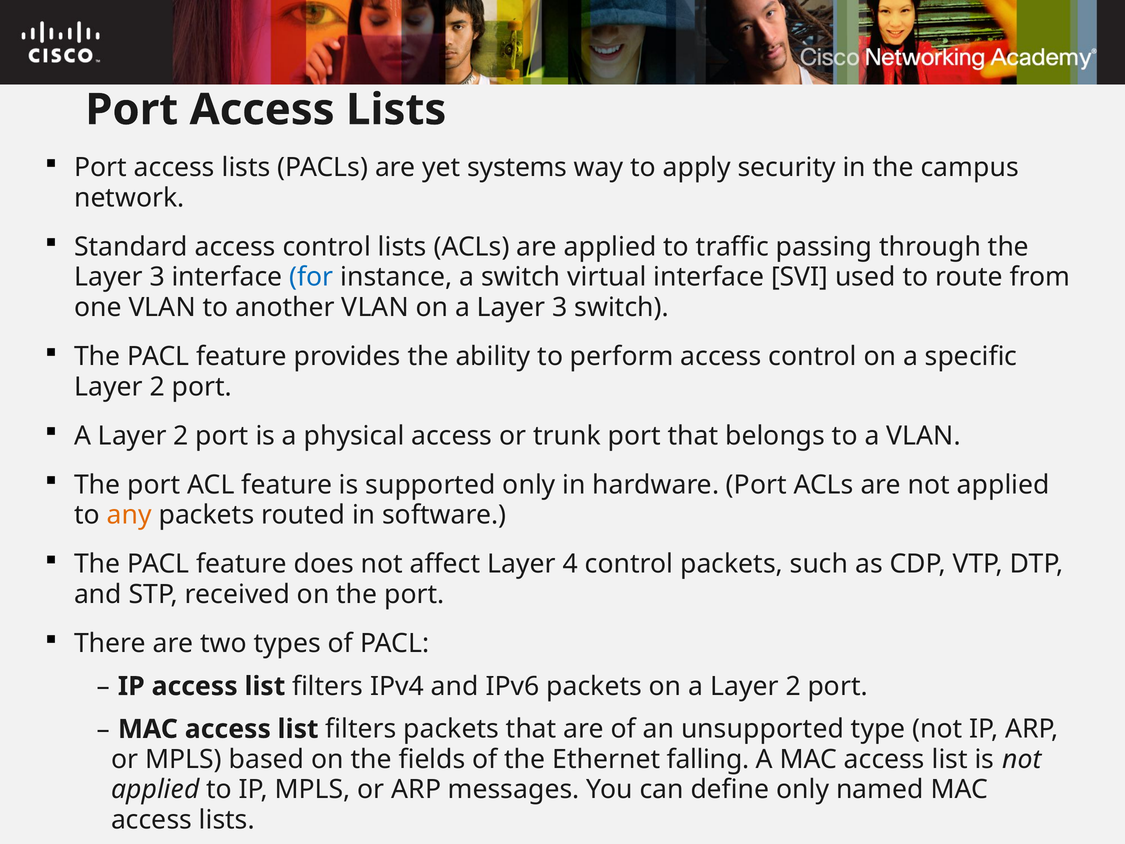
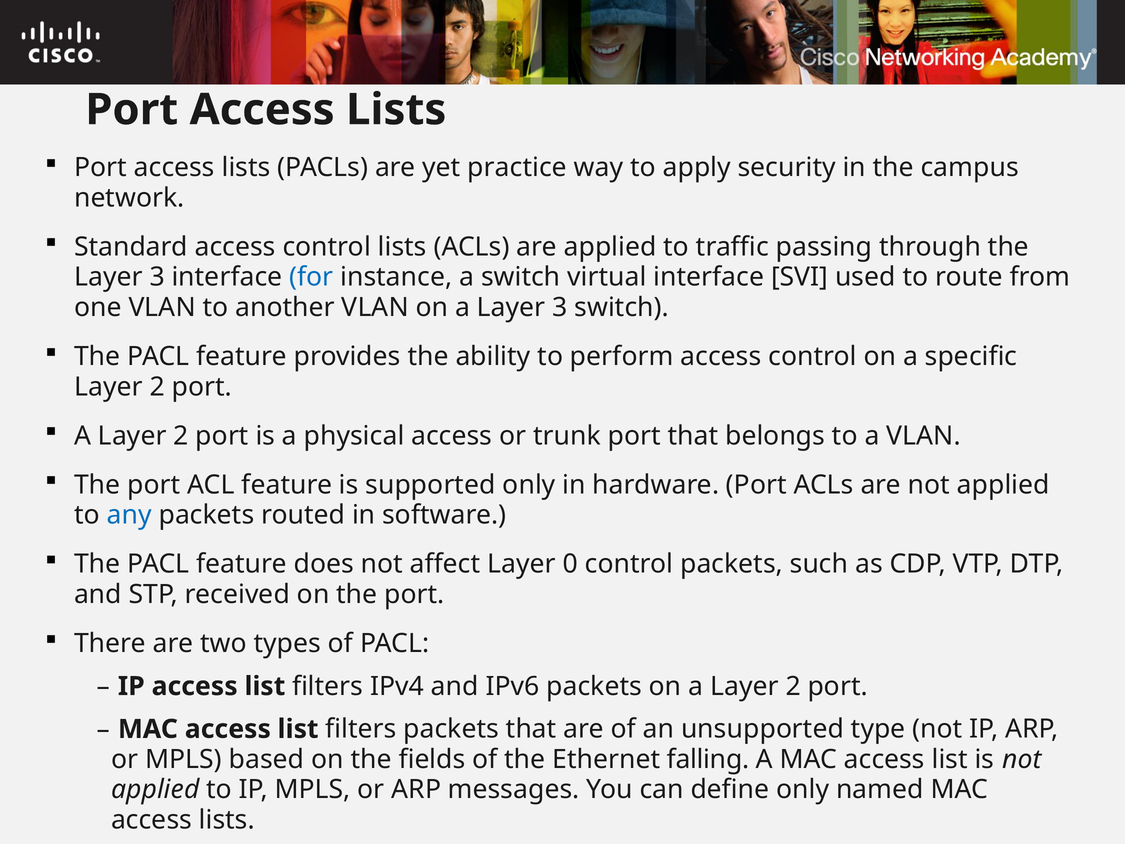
systems: systems -> practice
any colour: orange -> blue
4: 4 -> 0
